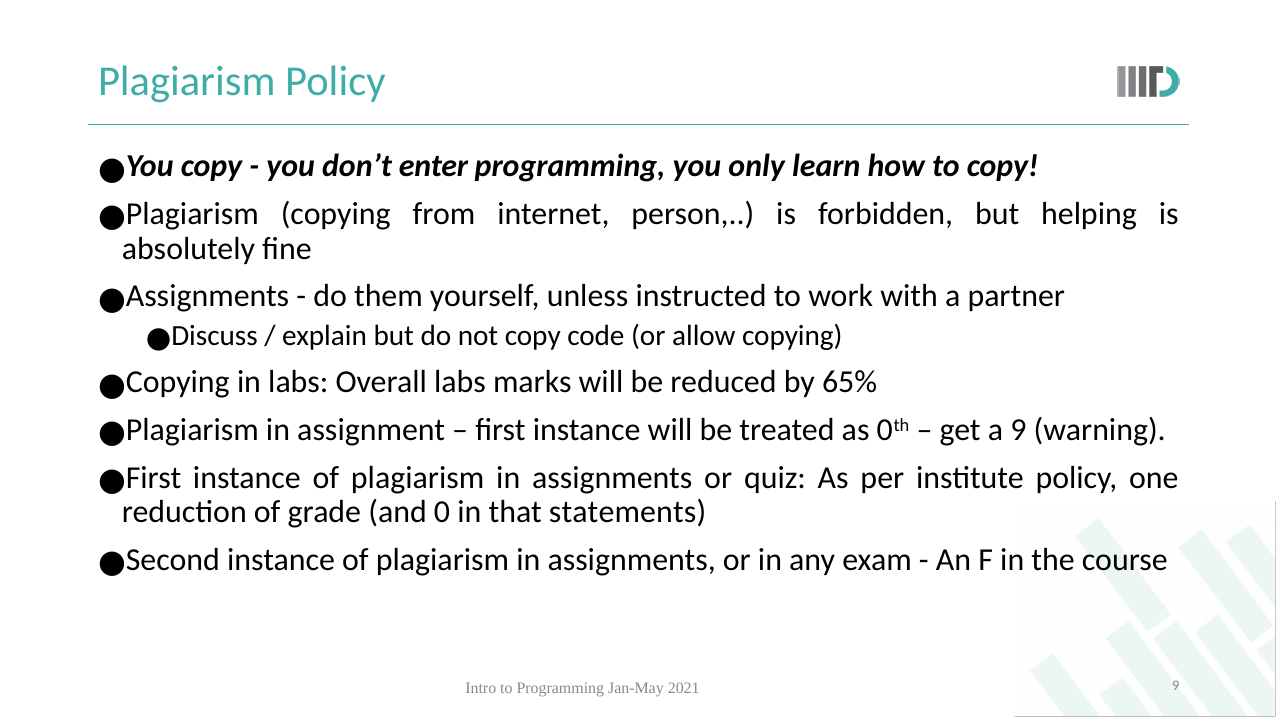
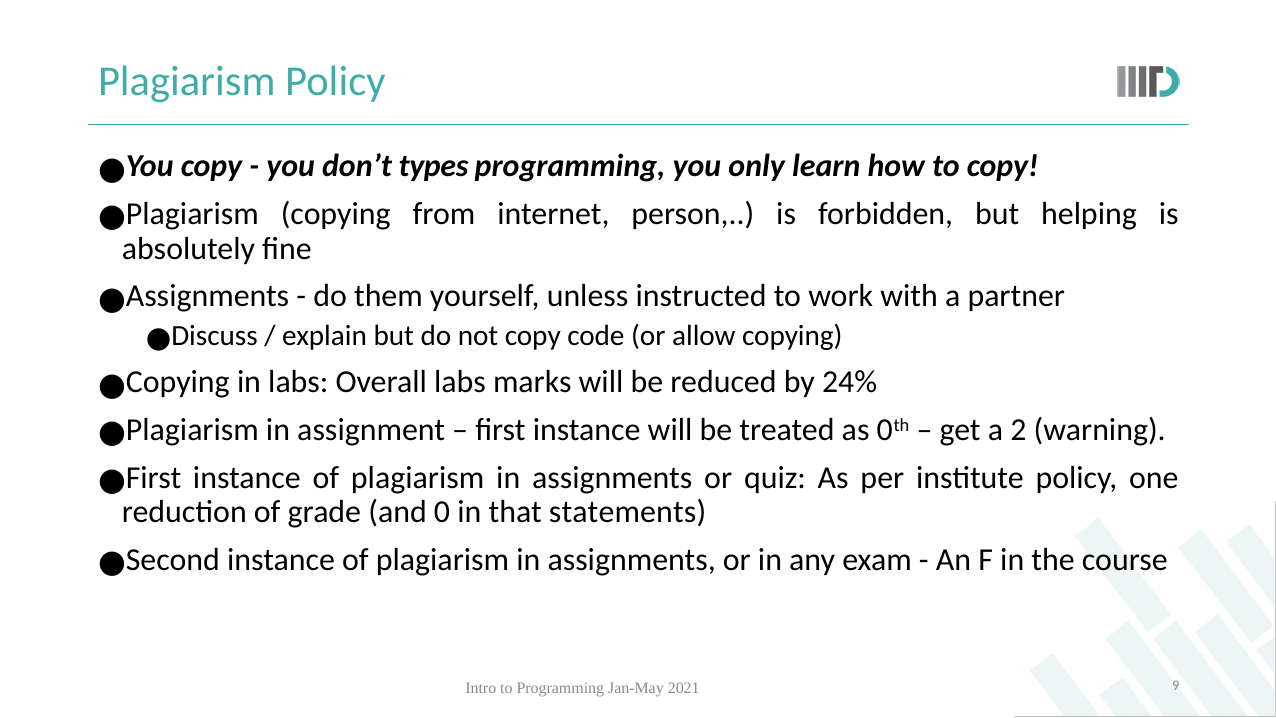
enter: enter -> types
65%: 65% -> 24%
a 9: 9 -> 2
